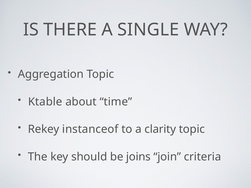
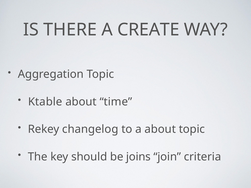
SINGLE: SINGLE -> CREATE
instanceof: instanceof -> changelog
a clarity: clarity -> about
